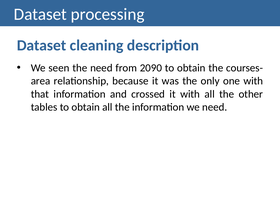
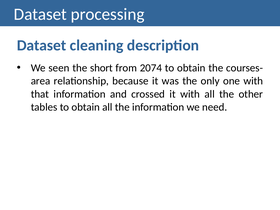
the need: need -> short
2090: 2090 -> 2074
